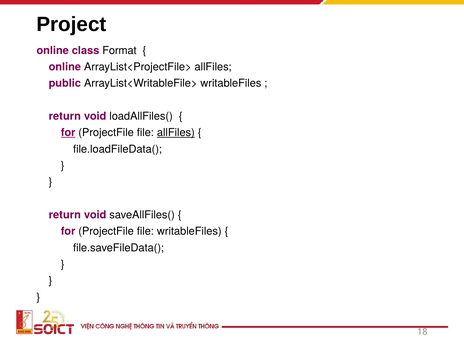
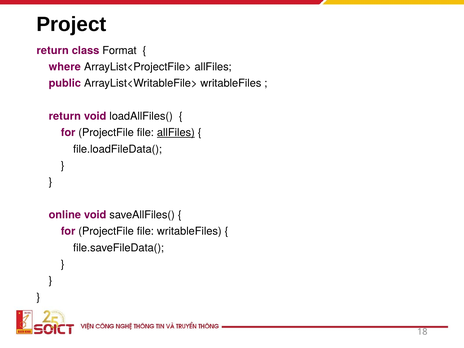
online at (53, 50): online -> return
online at (65, 67): online -> where
for at (68, 133) underline: present -> none
return at (65, 215): return -> online
